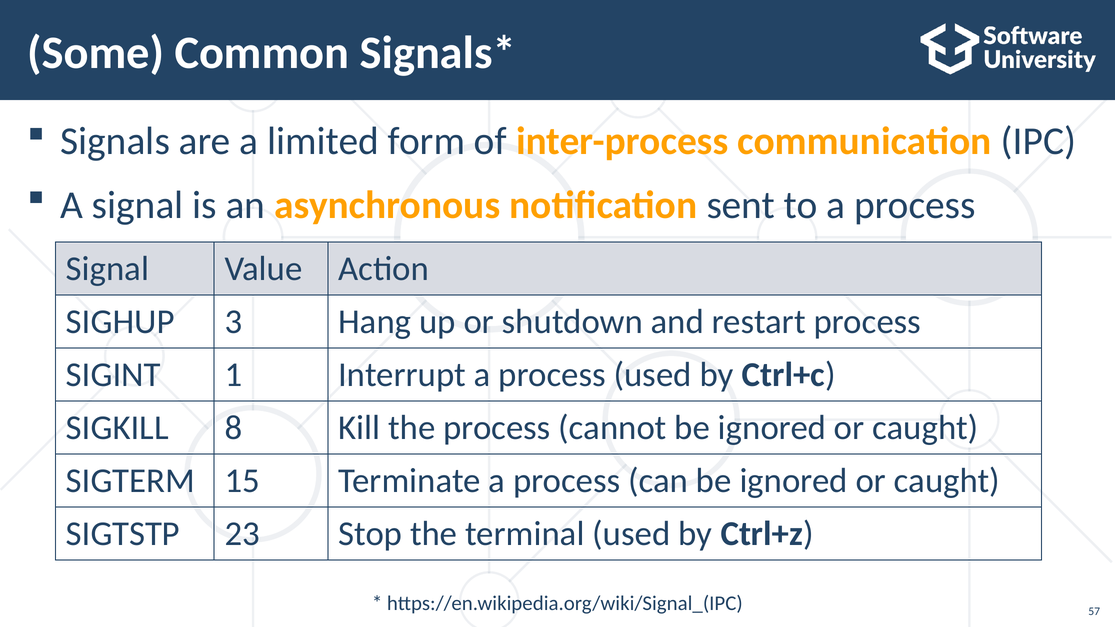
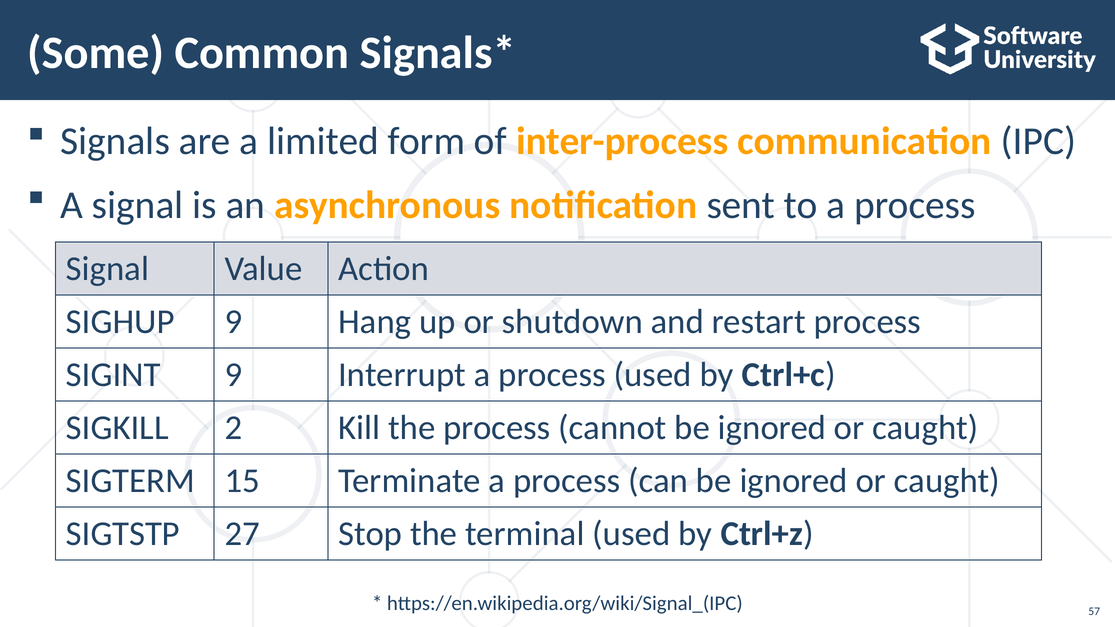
SIGHUP 3: 3 -> 9
SIGINT 1: 1 -> 9
8: 8 -> 2
23: 23 -> 27
